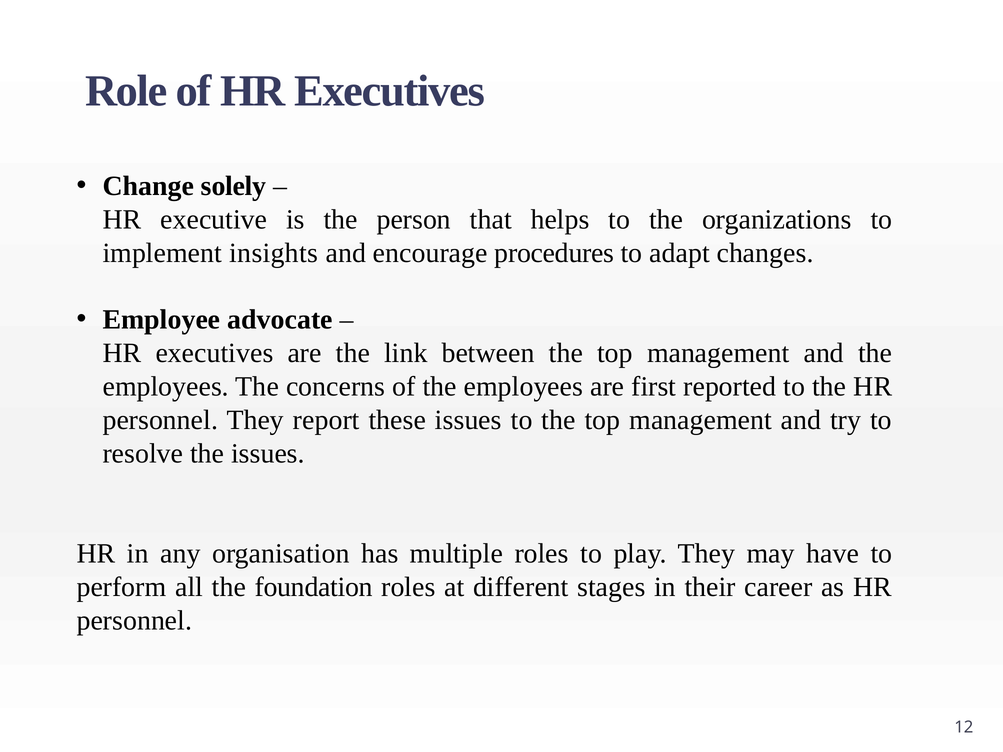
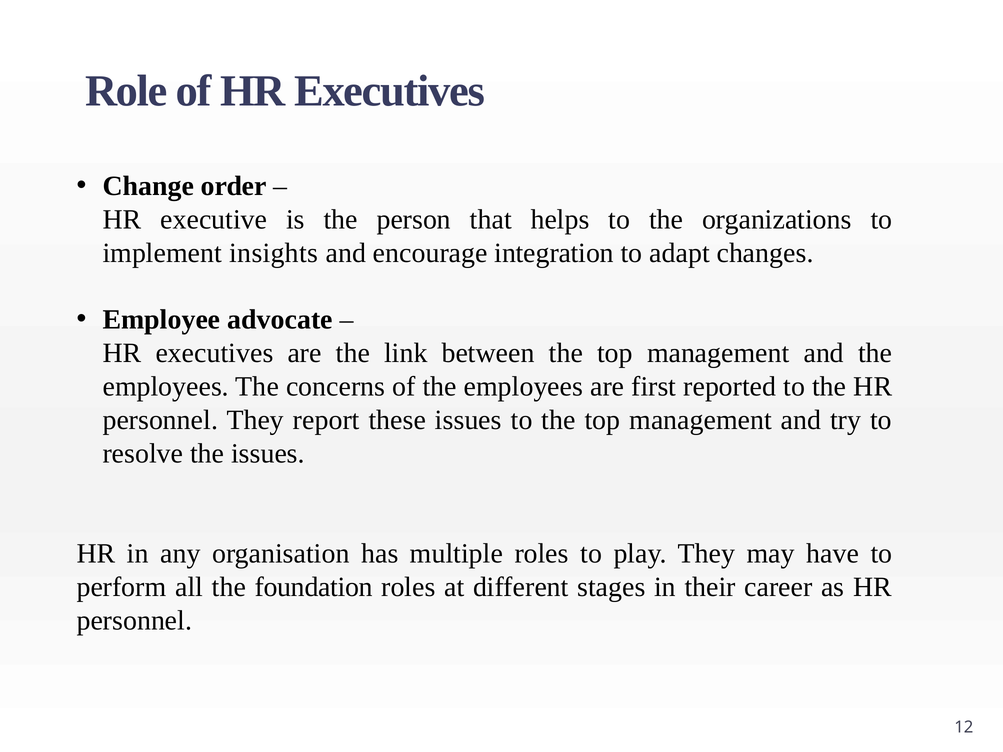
solely: solely -> order
procedures: procedures -> integration
